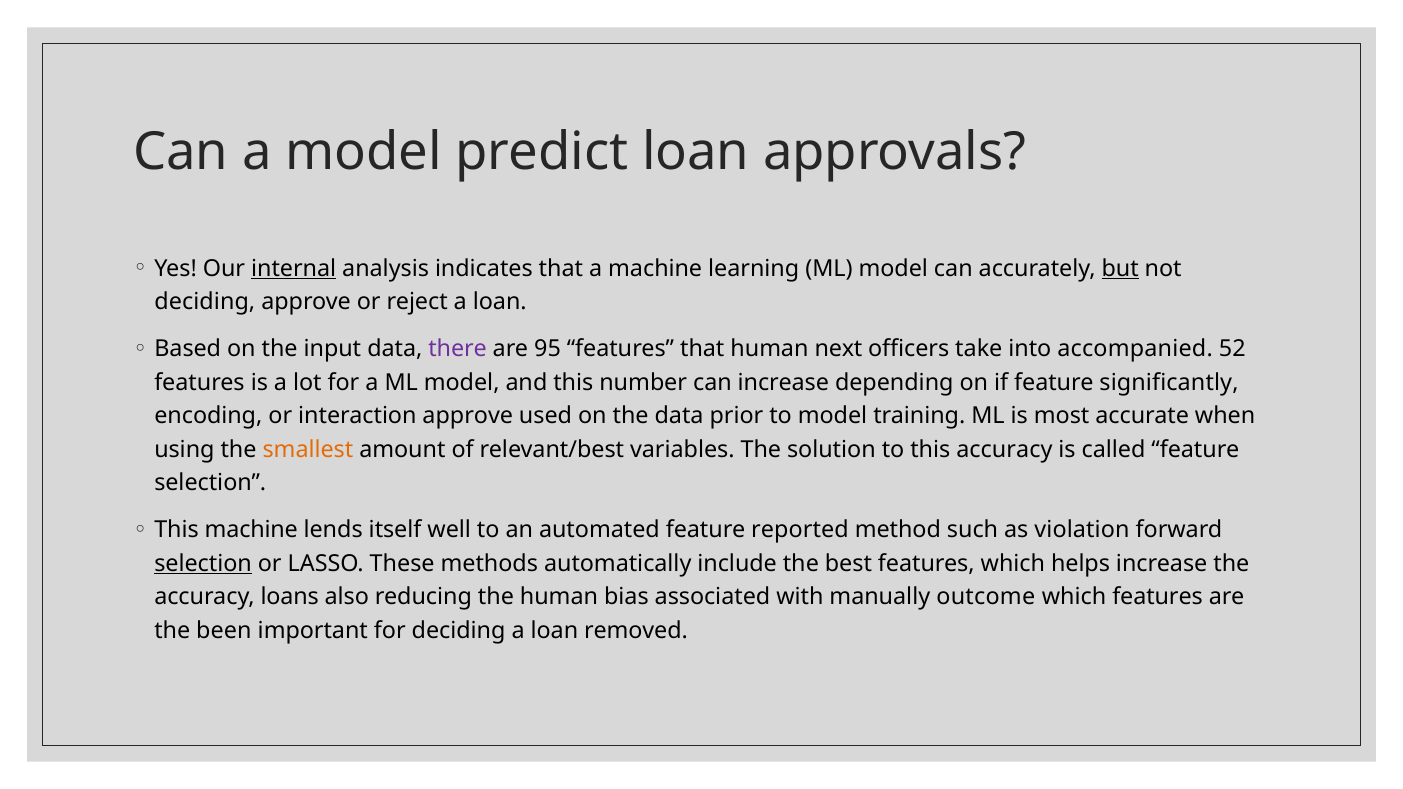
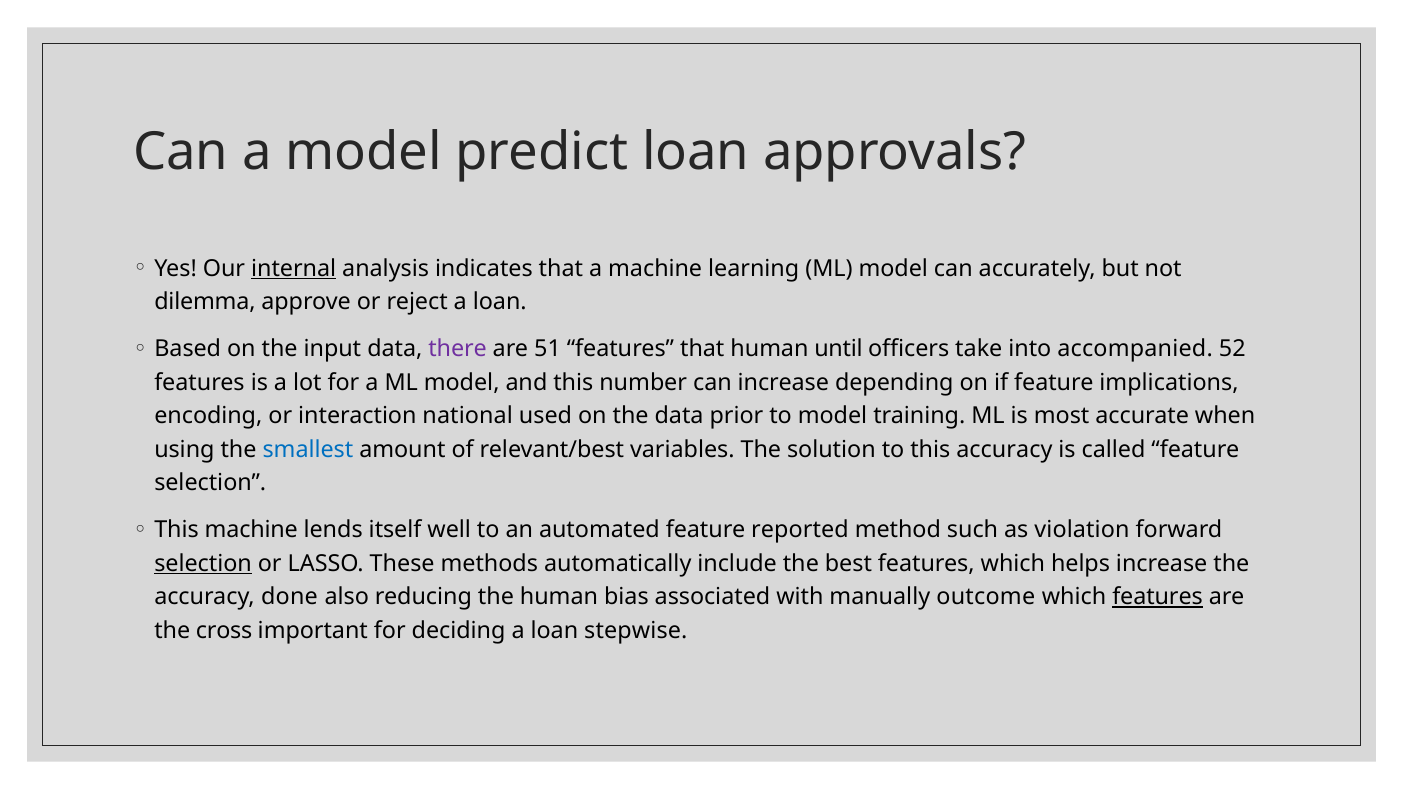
but underline: present -> none
deciding at (205, 302): deciding -> dilemma
95: 95 -> 51
next: next -> until
significantly: significantly -> implications
interaction approve: approve -> national
smallest colour: orange -> blue
loans: loans -> done
features at (1158, 597) underline: none -> present
been: been -> cross
removed: removed -> stepwise
